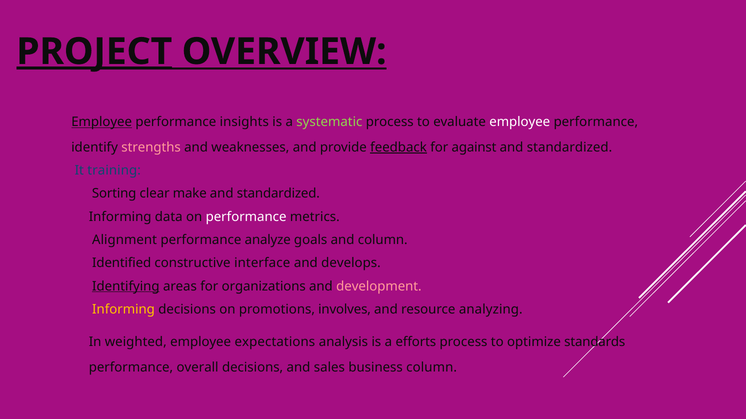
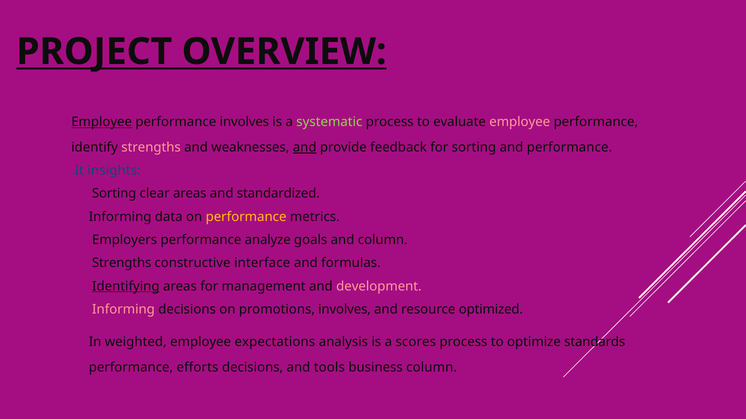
PROJECT underline: present -> none
performance insights: insights -> involves
employee at (520, 122) colour: white -> pink
and at (305, 148) underline: none -> present
feedback underline: present -> none
for against: against -> sorting
standardized at (569, 148): standardized -> performance
training: training -> insights
clear make: make -> areas
performance at (246, 217) colour: white -> yellow
Alignment: Alignment -> Employers
Identified at (122, 263): Identified -> Strengths
develops: develops -> formulas
organizations: organizations -> management
Informing at (123, 310) colour: yellow -> pink
analyzing: analyzing -> optimized
efforts: efforts -> scores
overall: overall -> efforts
sales: sales -> tools
